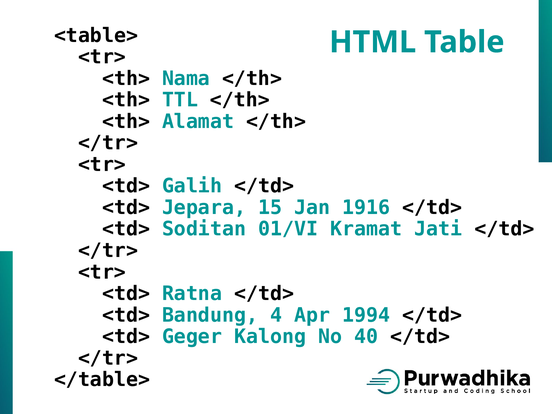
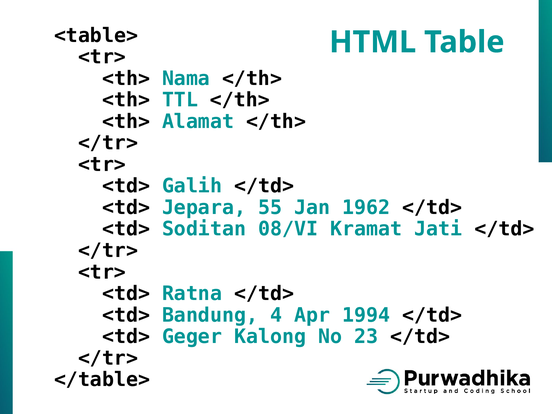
15: 15 -> 55
1916: 1916 -> 1962
01/VI: 01/VI -> 08/VI
40: 40 -> 23
